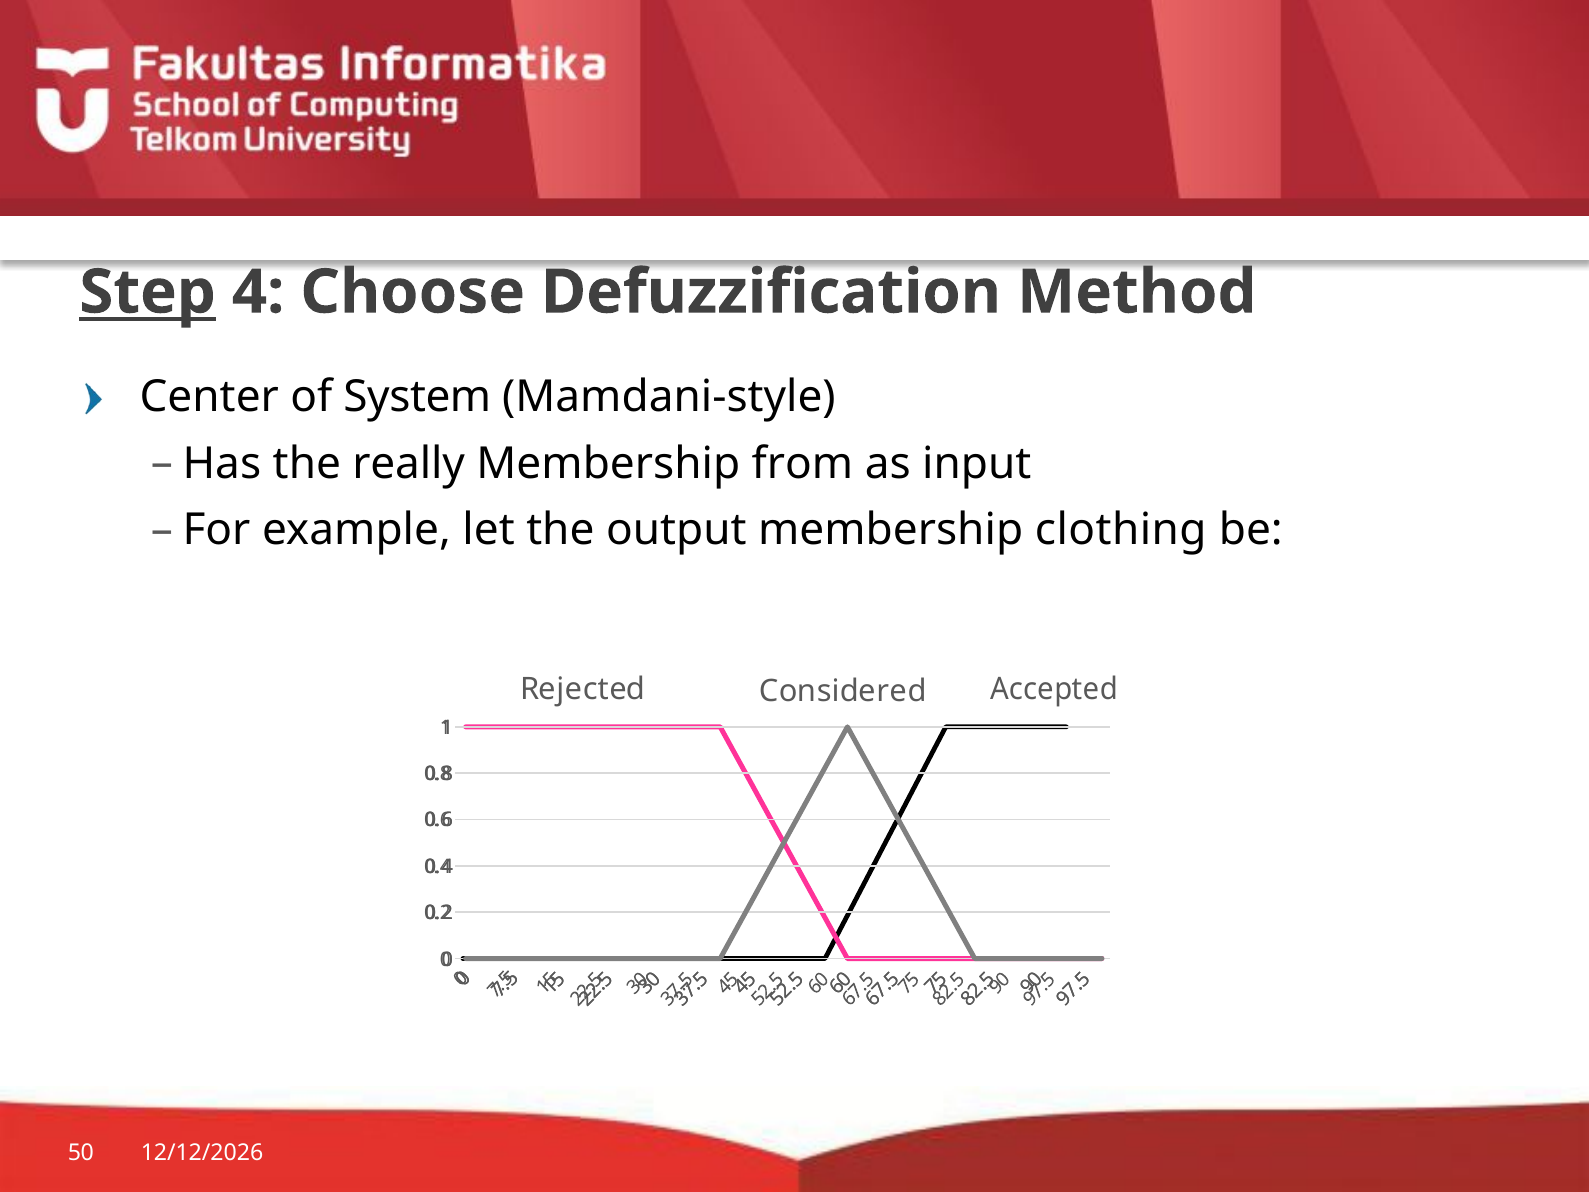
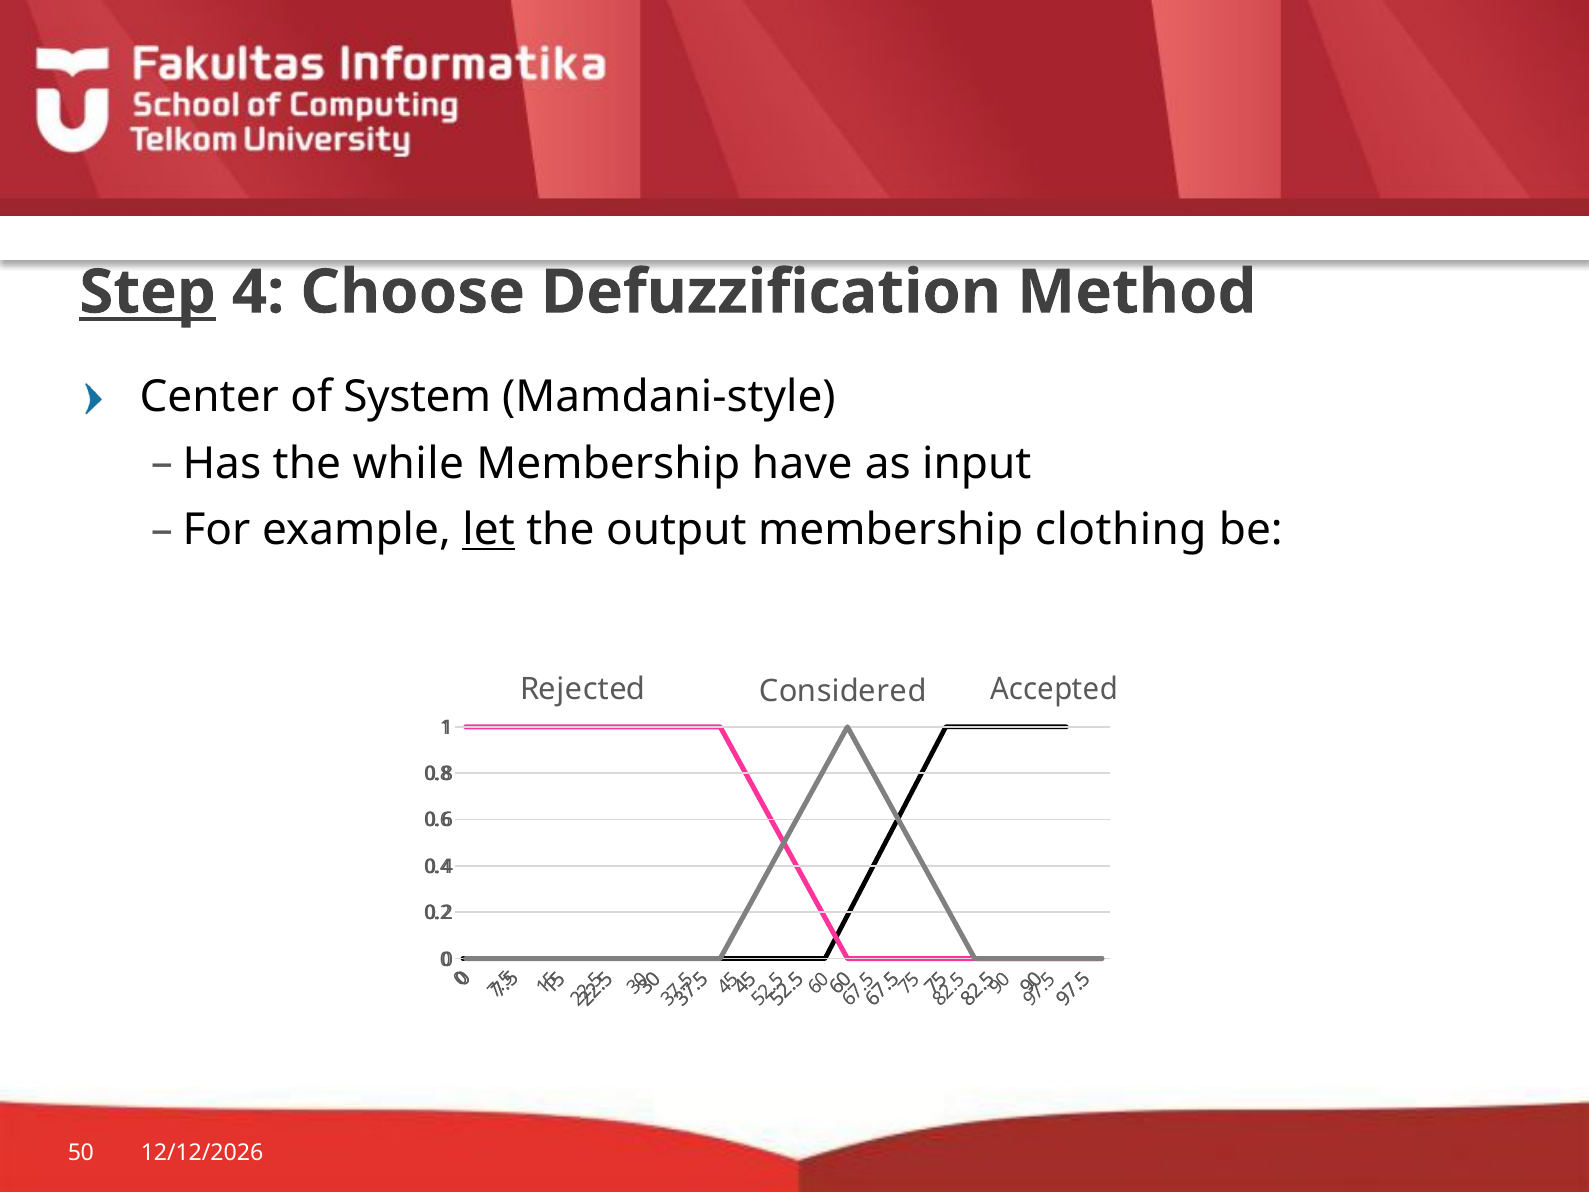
really: really -> while
from: from -> have
let underline: none -> present
